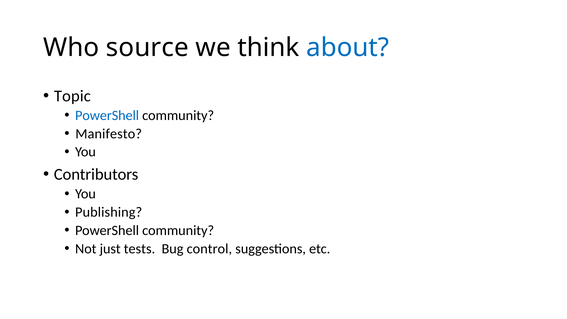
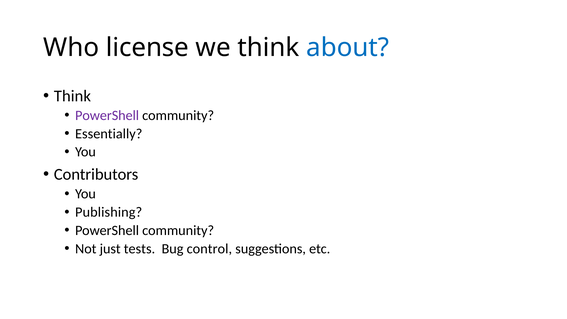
source: source -> license
Topic at (72, 96): Topic -> Think
PowerShell at (107, 115) colour: blue -> purple
Manifesto: Manifesto -> Essentially
